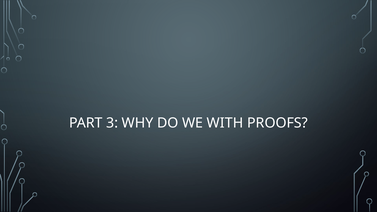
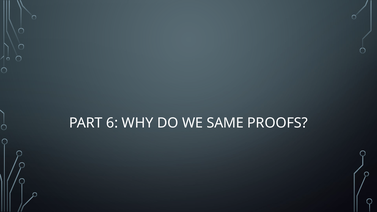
3: 3 -> 6
WITH: WITH -> SAME
